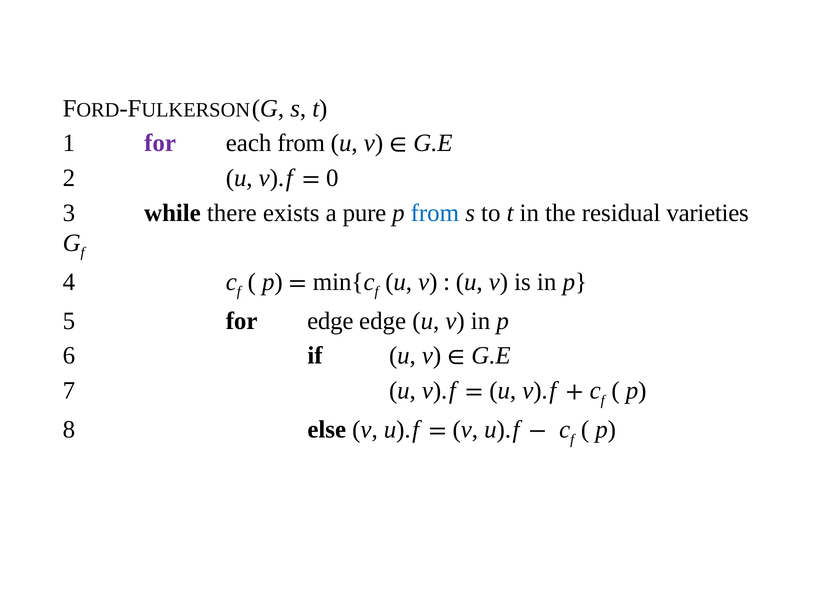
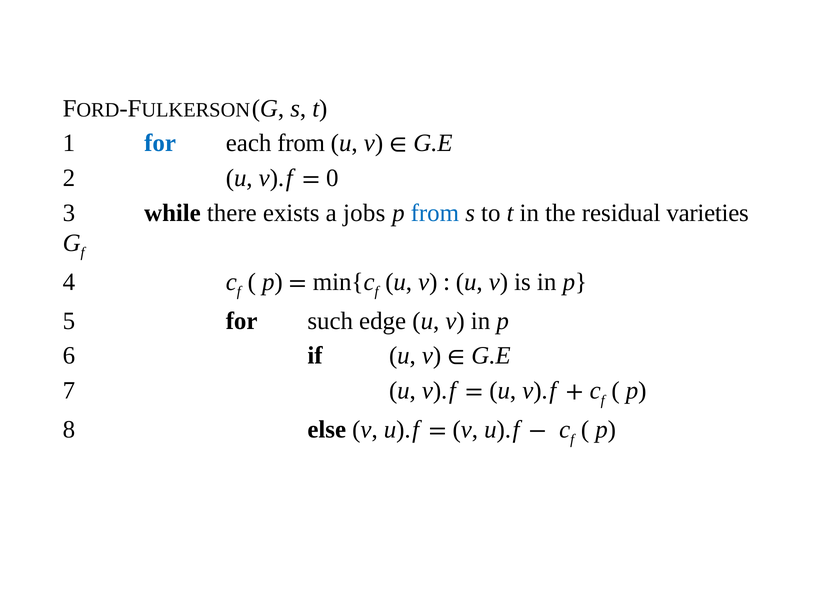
for at (160, 143) colour: purple -> blue
pure: pure -> jobs
for edge: edge -> such
